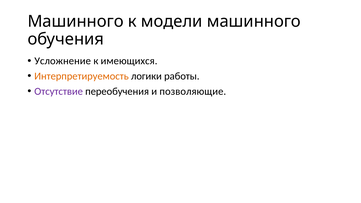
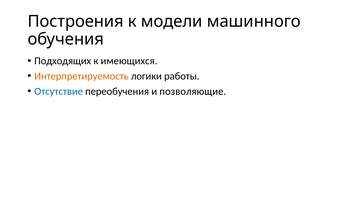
Машинного at (76, 21): Машинного -> Построения
Усложнение: Усложнение -> Подходящих
Отсутствие colour: purple -> blue
